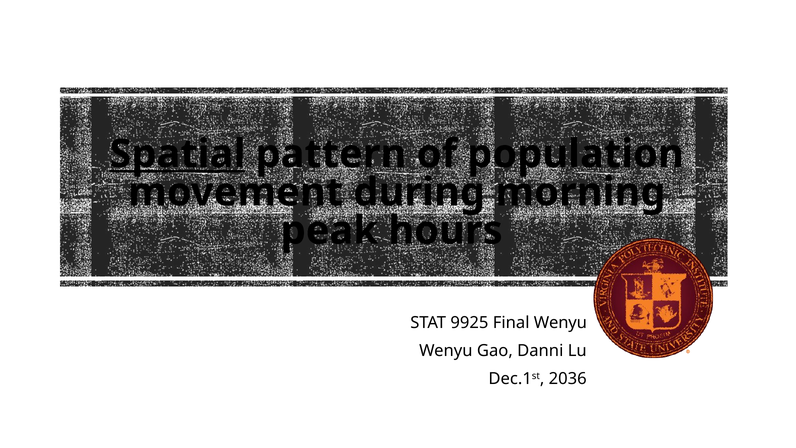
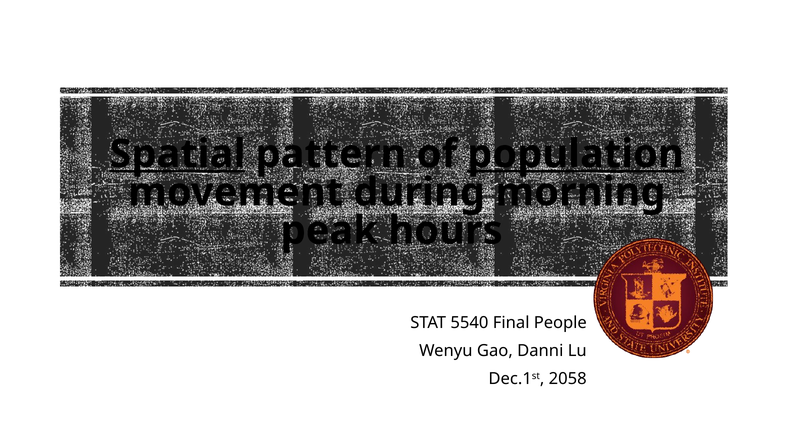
population underline: none -> present
9925: 9925 -> 5540
Final Wenyu: Wenyu -> People
2036: 2036 -> 2058
